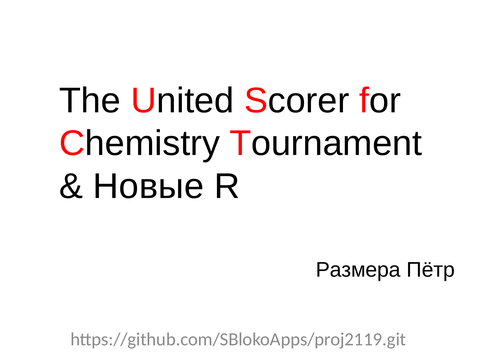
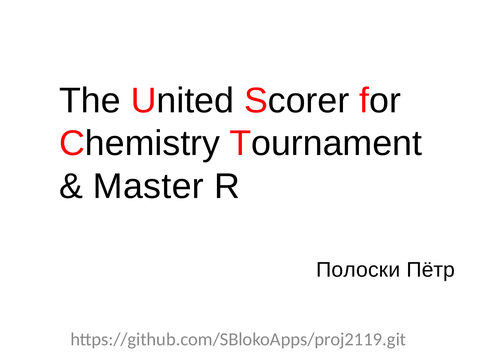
Новые: Новые -> Master
Размера: Размера -> Полоски
